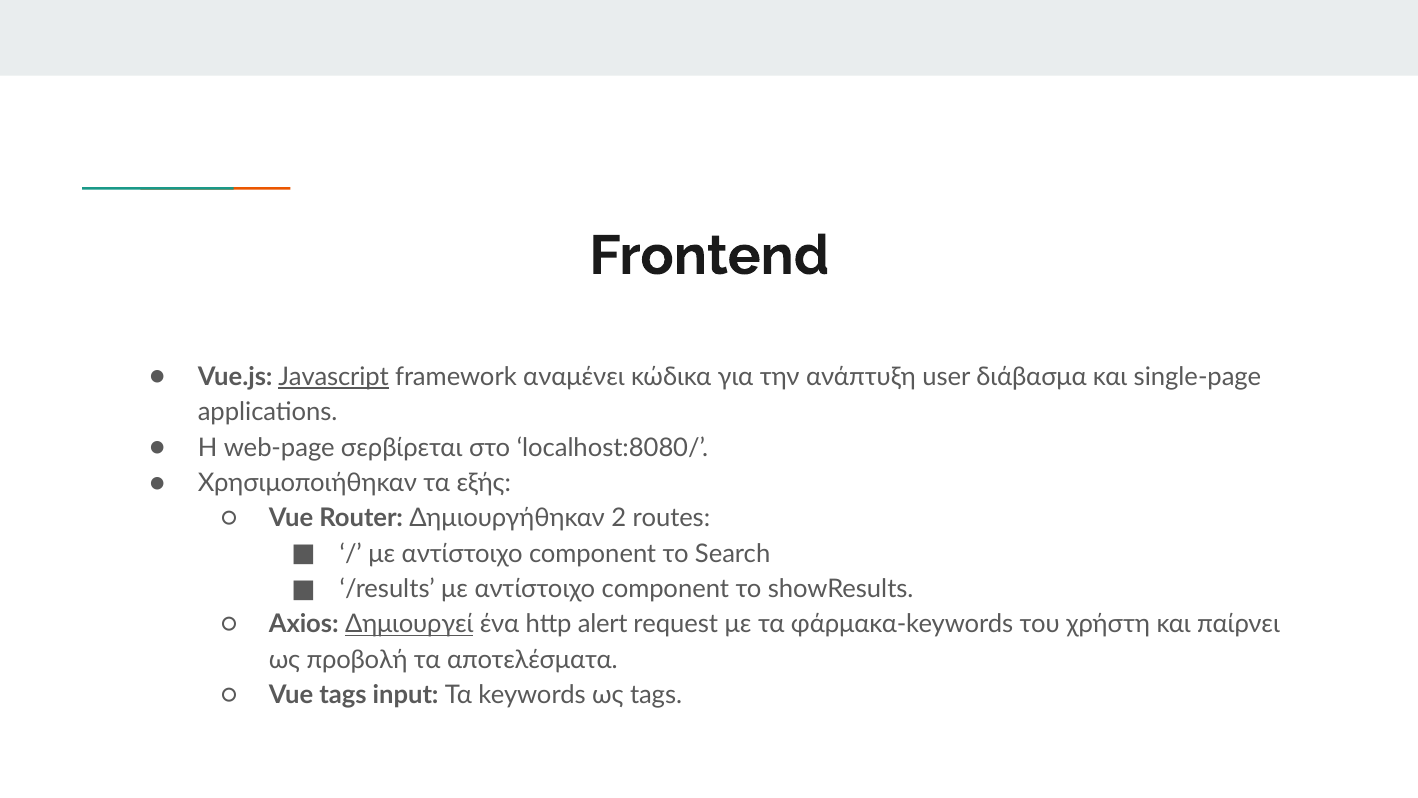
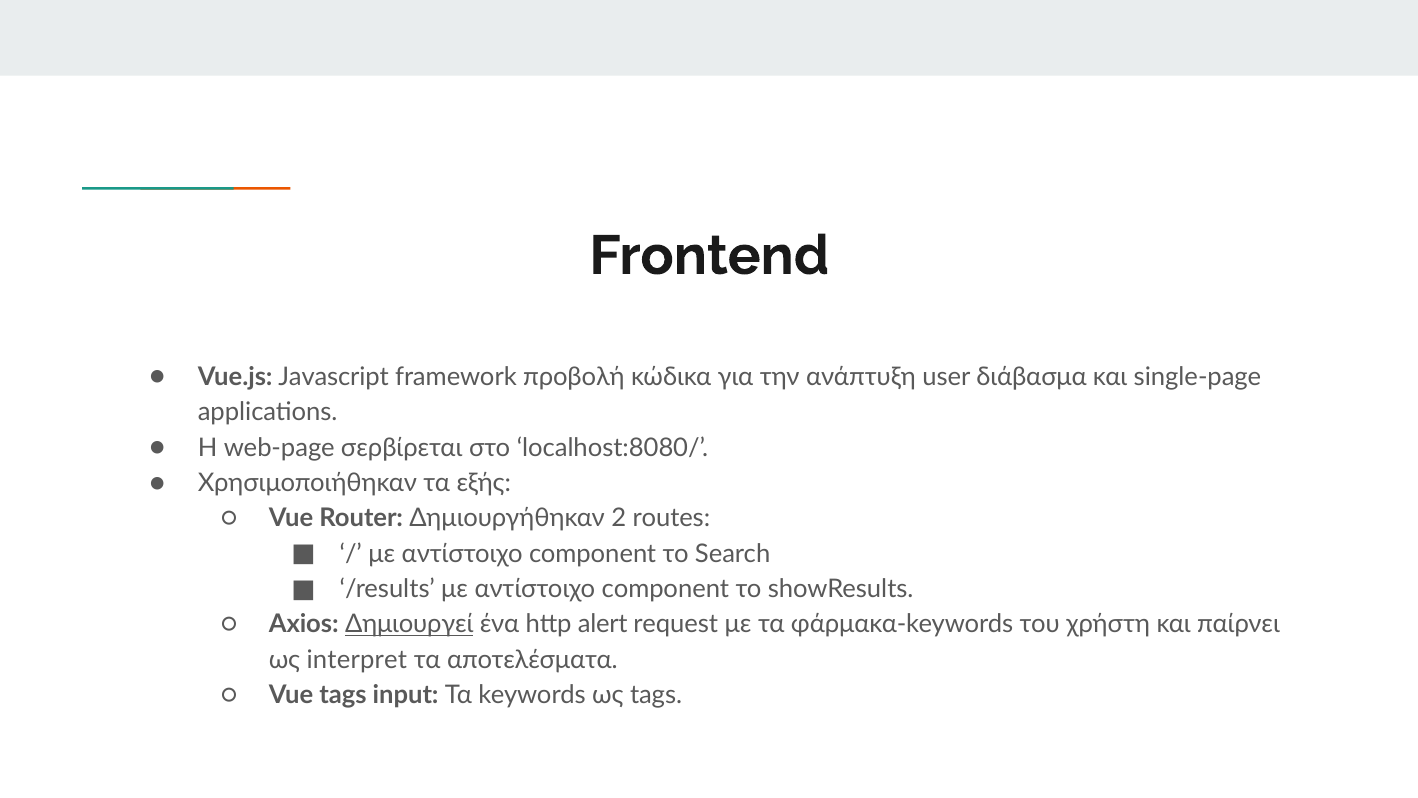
Javascript underline: present -> none
αναμένει: αναμένει -> προβολή
προβολή: προβολή -> interpret
